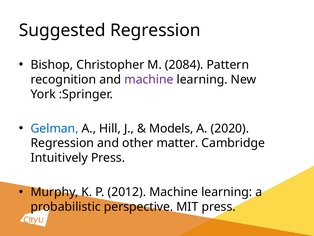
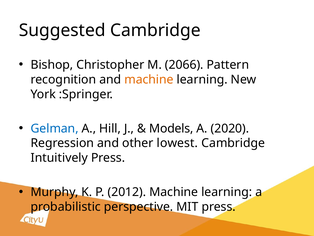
Suggested Regression: Regression -> Cambridge
2084: 2084 -> 2066
machine at (149, 79) colour: purple -> orange
matter: matter -> lowest
